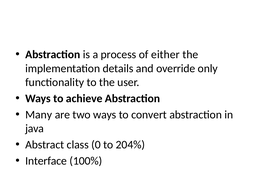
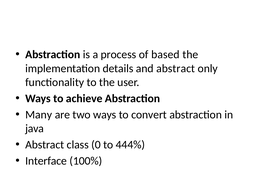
either: either -> based
and override: override -> abstract
204%: 204% -> 444%
